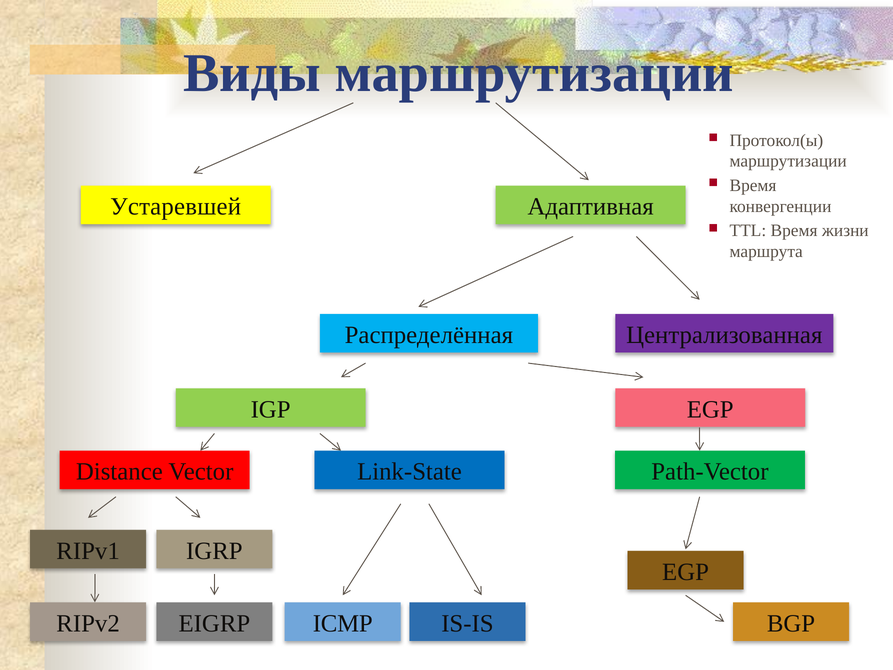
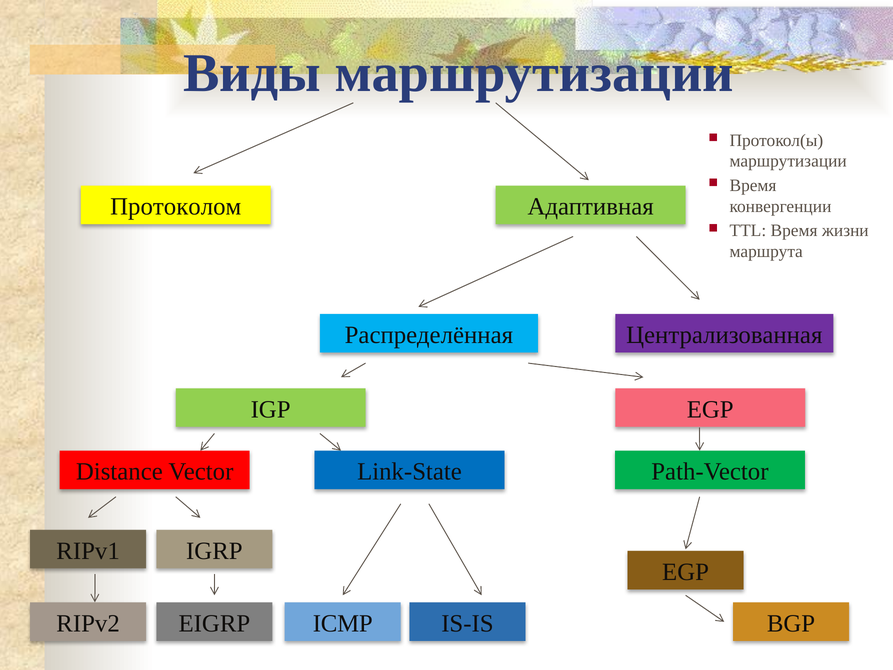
Устаревшей: Устаревшей -> Протоколом
